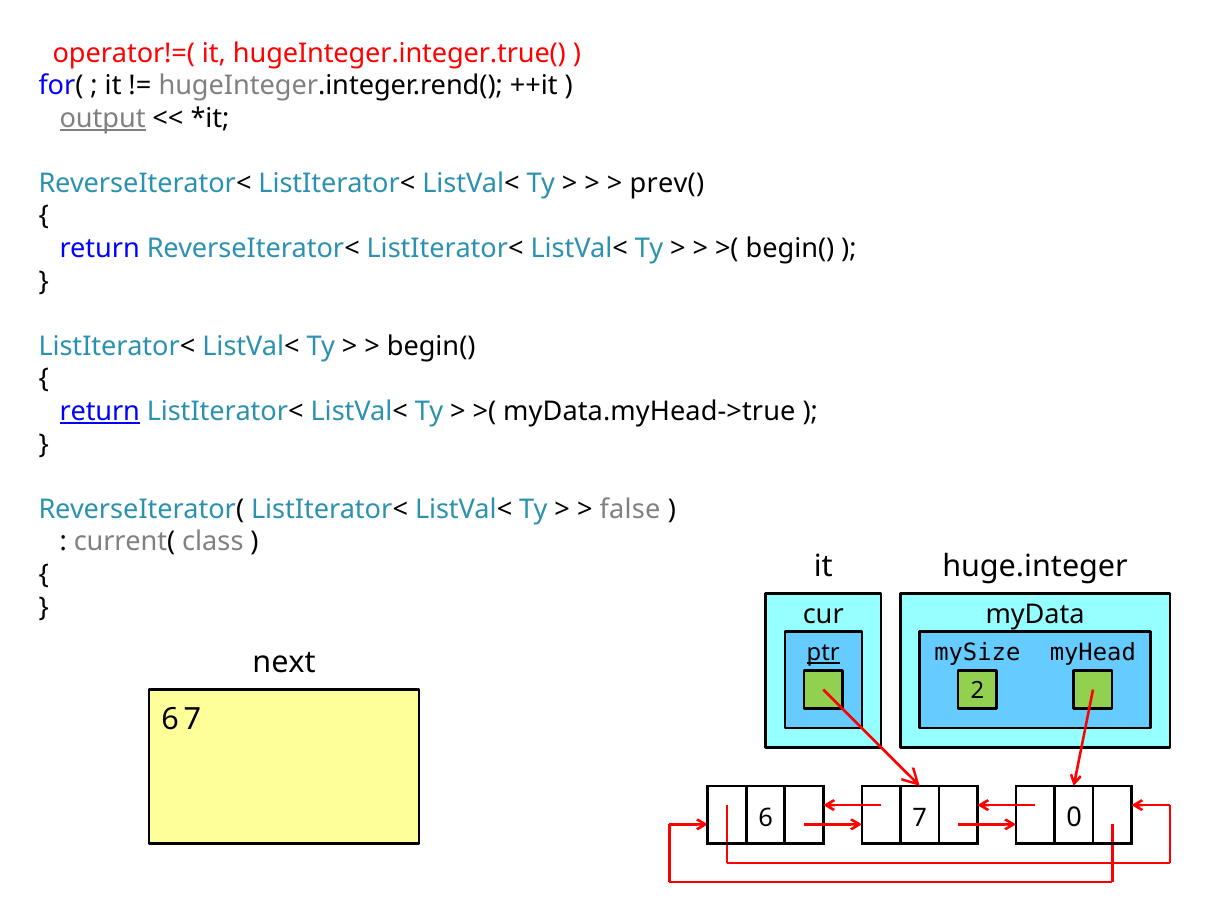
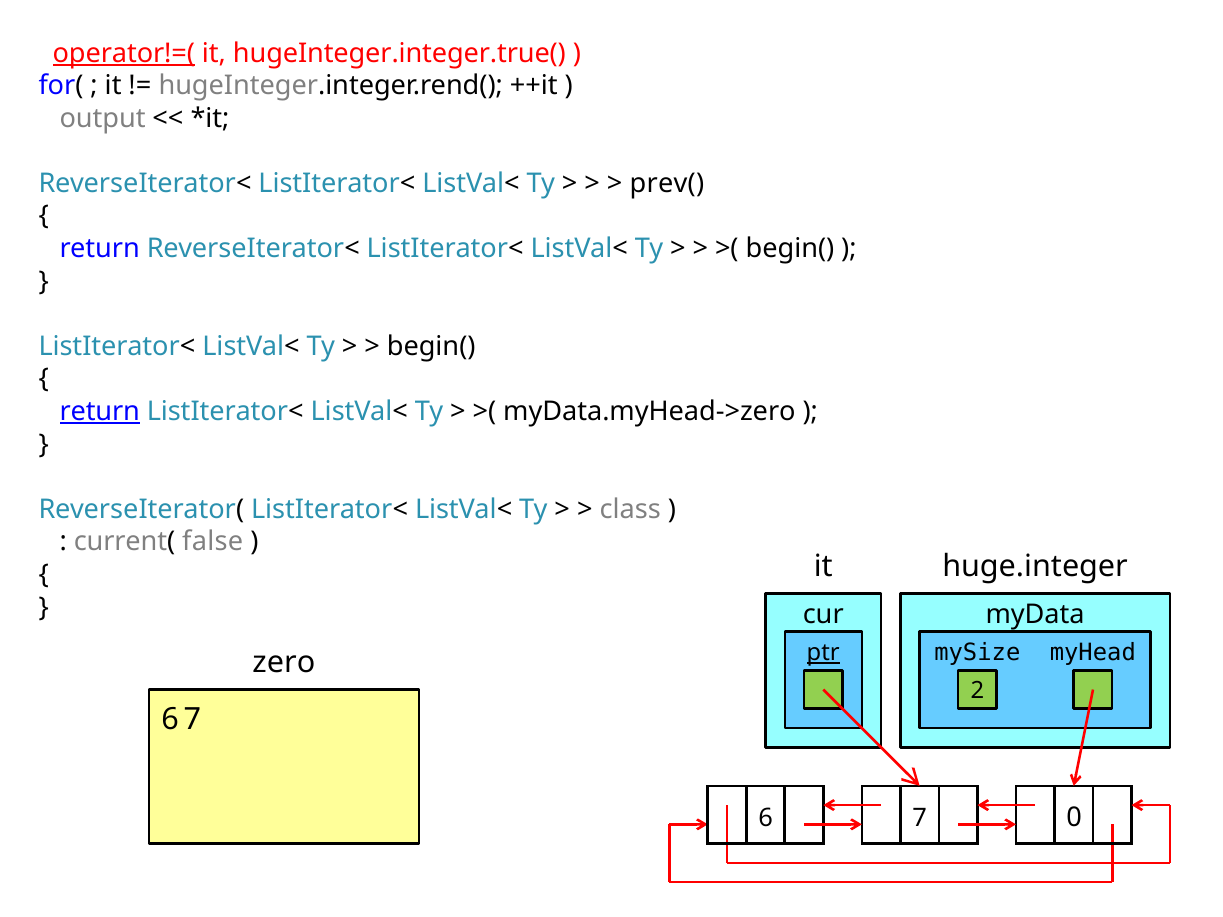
operator!=( underline: none -> present
output underline: present -> none
myData.myHead->true: myData.myHead->true -> myData.myHead->zero
false: false -> class
class: class -> false
next: next -> zero
